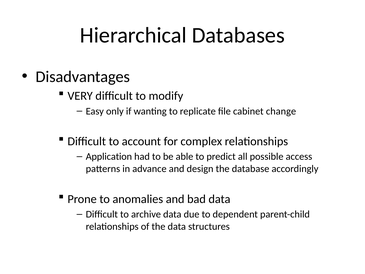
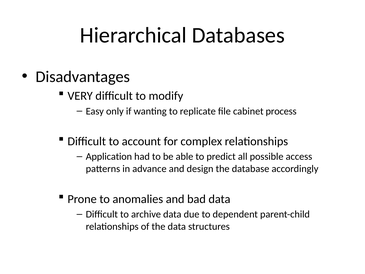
change: change -> process
